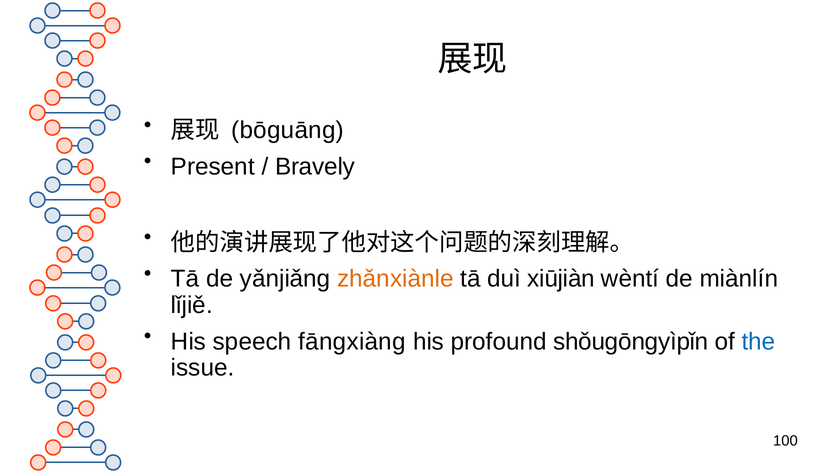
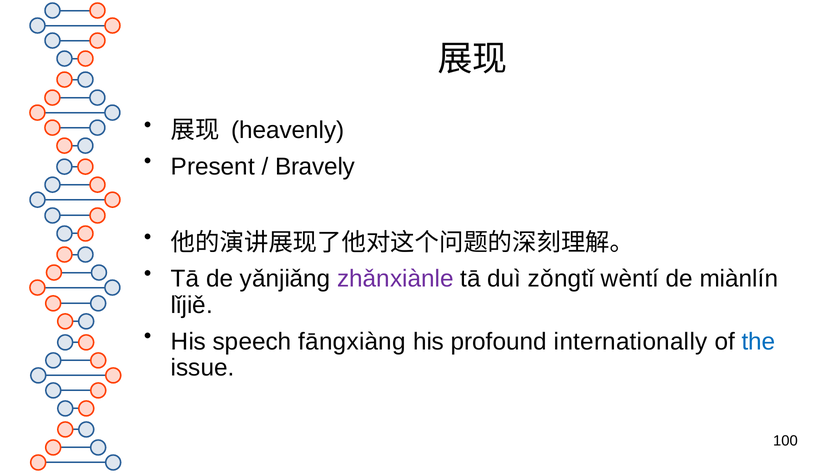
bōguāng: bōguāng -> heavenly
zhǎnxiànle colour: orange -> purple
xiūjiàn: xiūjiàn -> zǒngtǐ
shǒugōngyìpǐn: shǒugōngyìpǐn -> internationally
